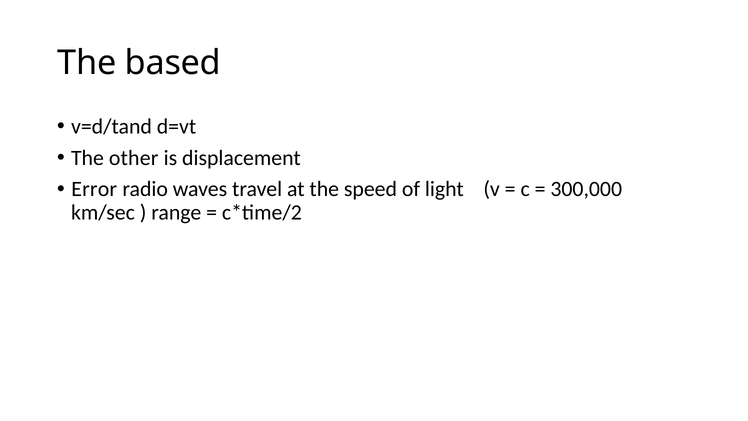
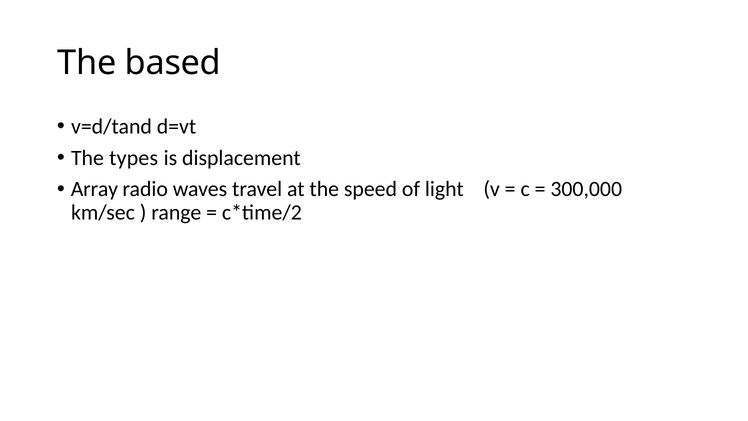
other: other -> types
Error: Error -> Array
